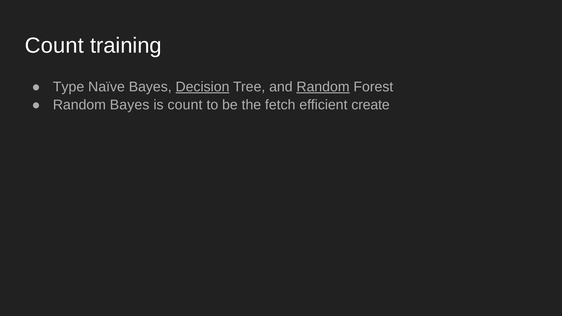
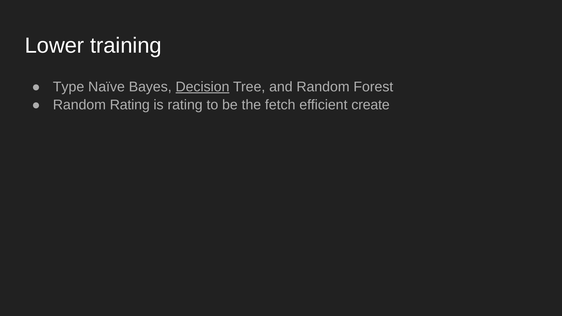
Count at (54, 46): Count -> Lower
Random at (323, 87) underline: present -> none
Random Bayes: Bayes -> Rating
is count: count -> rating
